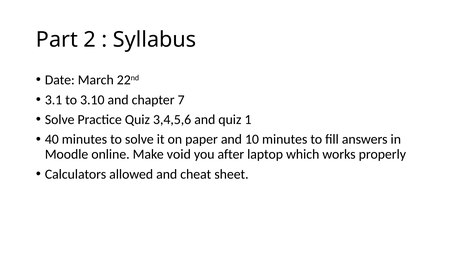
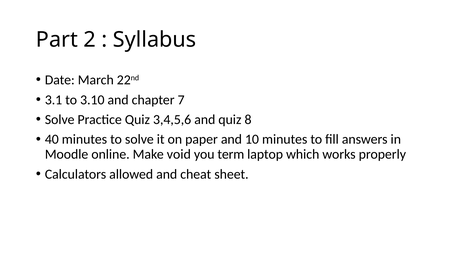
1: 1 -> 8
after: after -> term
